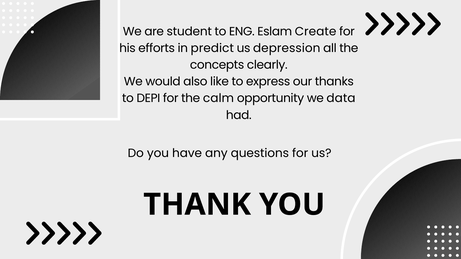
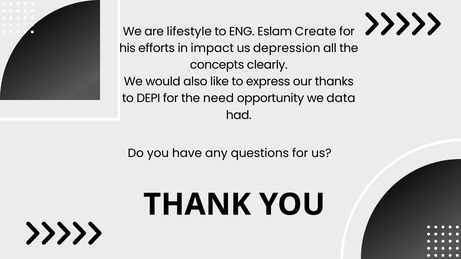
student: student -> lifestyle
predict: predict -> impact
calm: calm -> need
